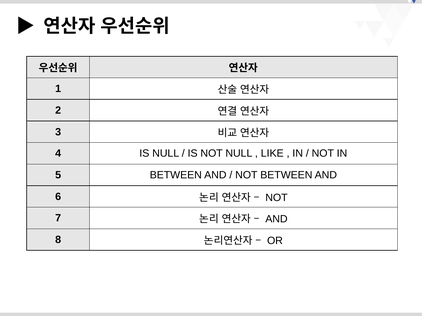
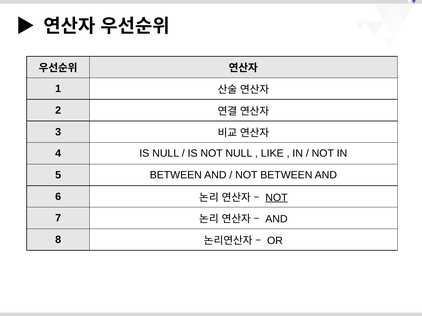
NOT at (276, 198) underline: none -> present
